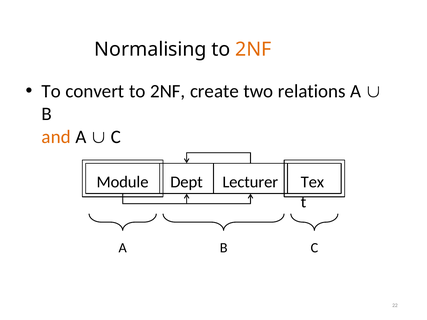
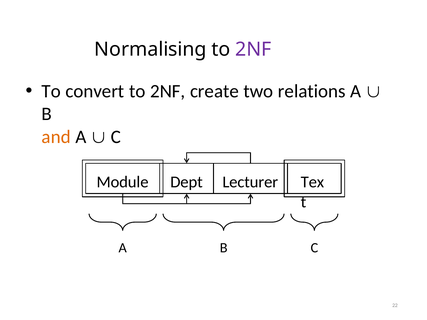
2NF at (253, 49) colour: orange -> purple
